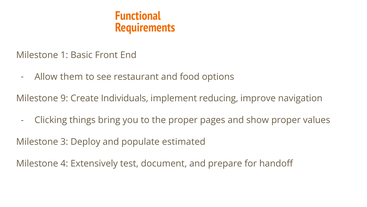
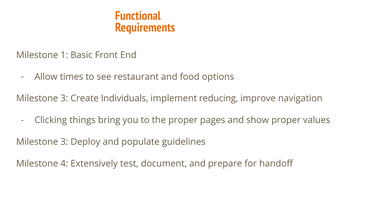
them: them -> times
9 at (64, 98): 9 -> 3
estimated: estimated -> guidelines
